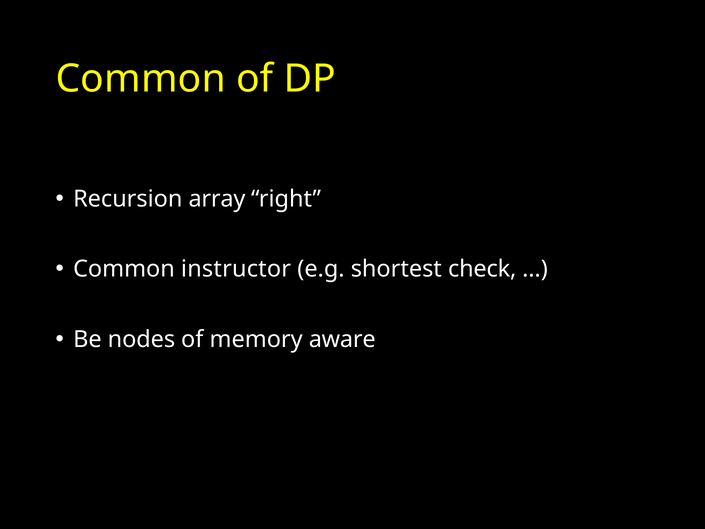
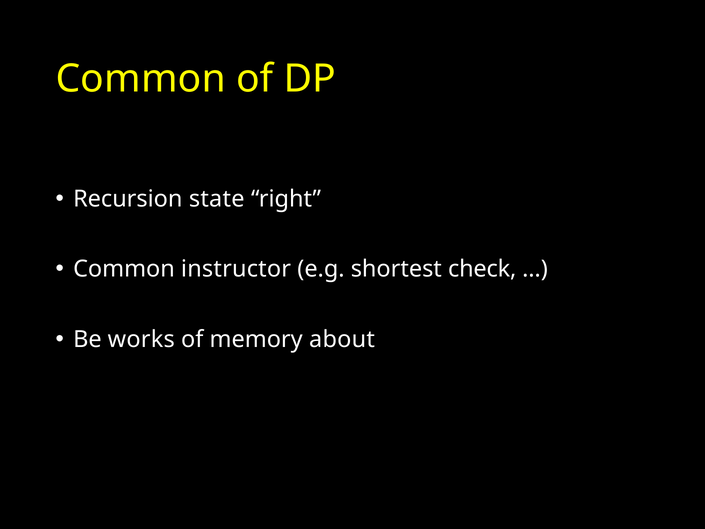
array: array -> state
nodes: nodes -> works
aware: aware -> about
